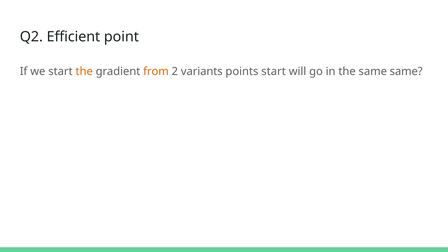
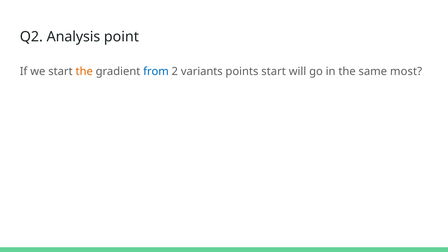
Efficient: Efficient -> Analysis
from colour: orange -> blue
same same: same -> most
